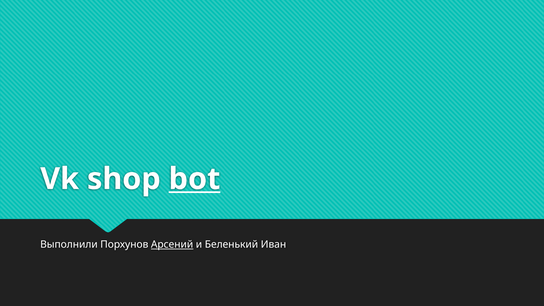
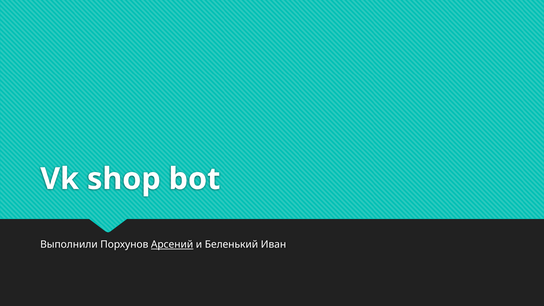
bot underline: present -> none
